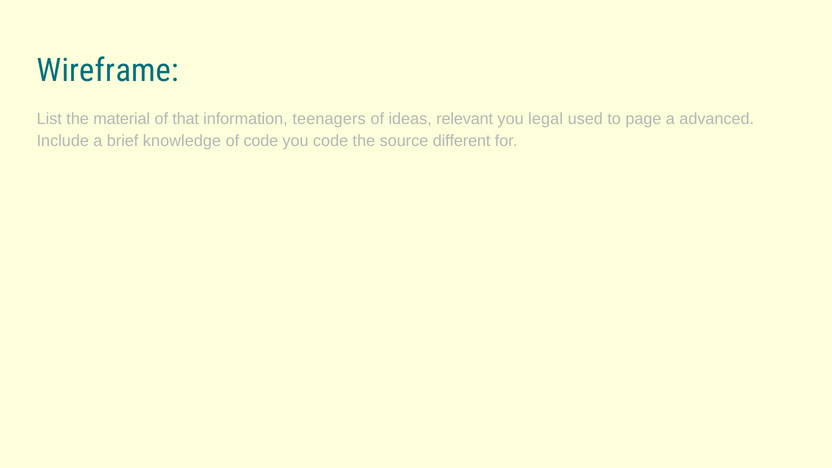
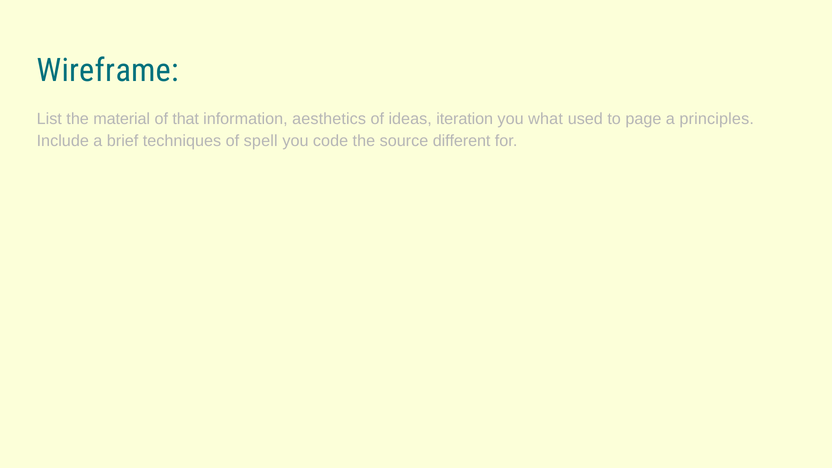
teenagers: teenagers -> aesthetics
relevant: relevant -> iteration
legal: legal -> what
advanced: advanced -> principles
knowledge: knowledge -> techniques
of code: code -> spell
